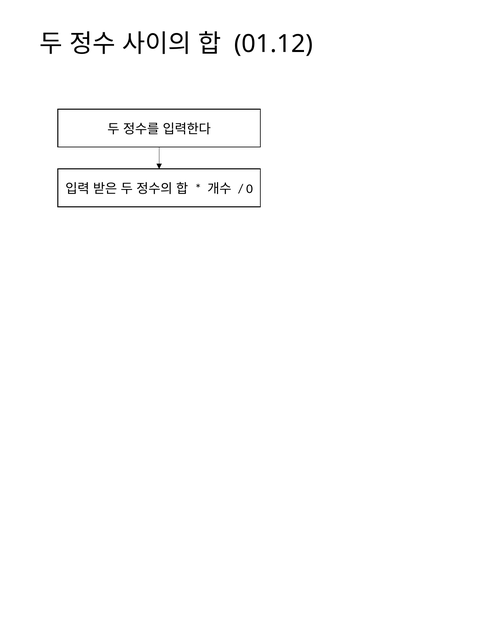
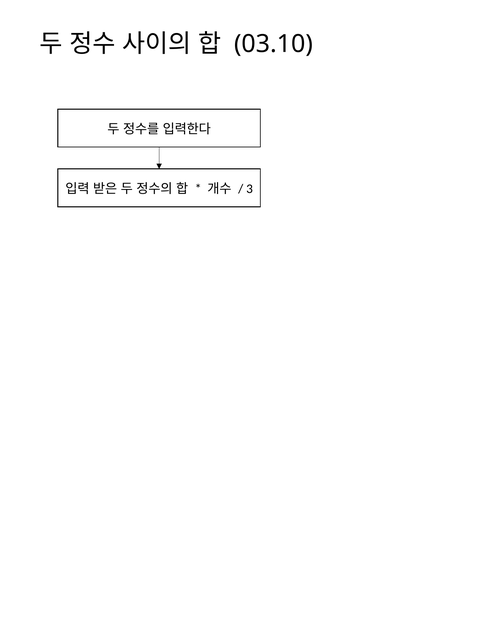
01.12: 01.12 -> 03.10
0: 0 -> 3
